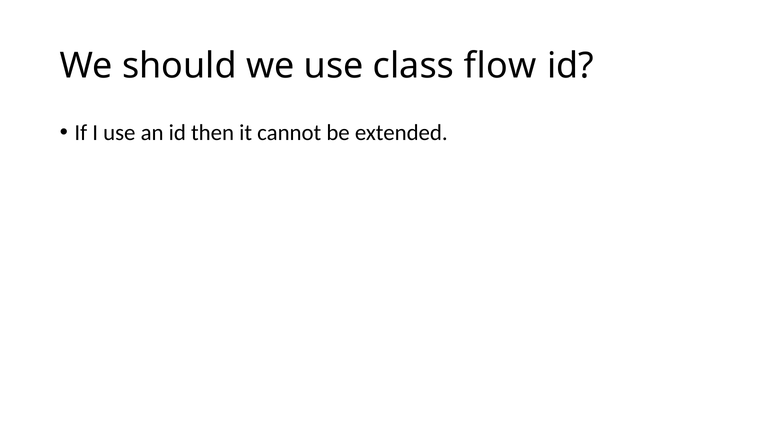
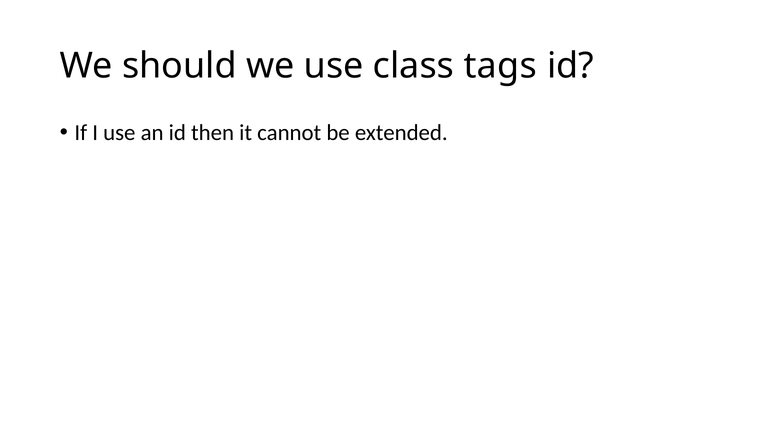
flow: flow -> tags
